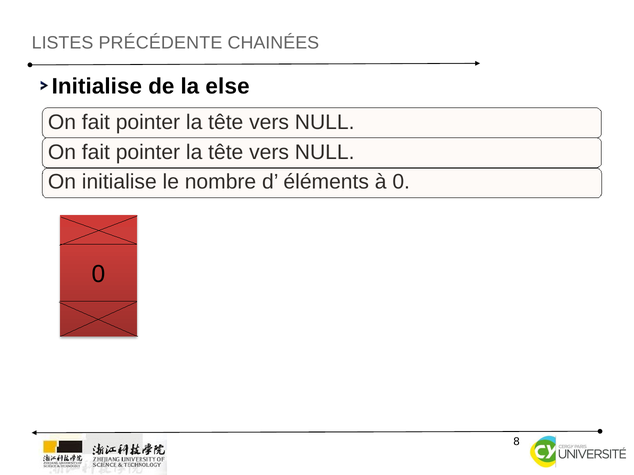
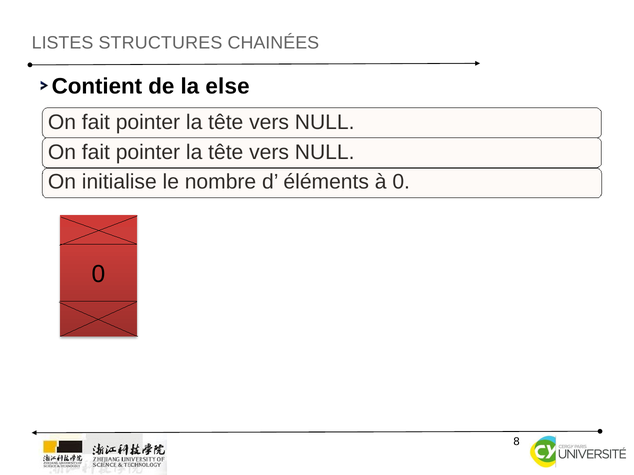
PRÉCÉDENTE: PRÉCÉDENTE -> STRUCTURES
Initialise at (97, 87): Initialise -> Contient
